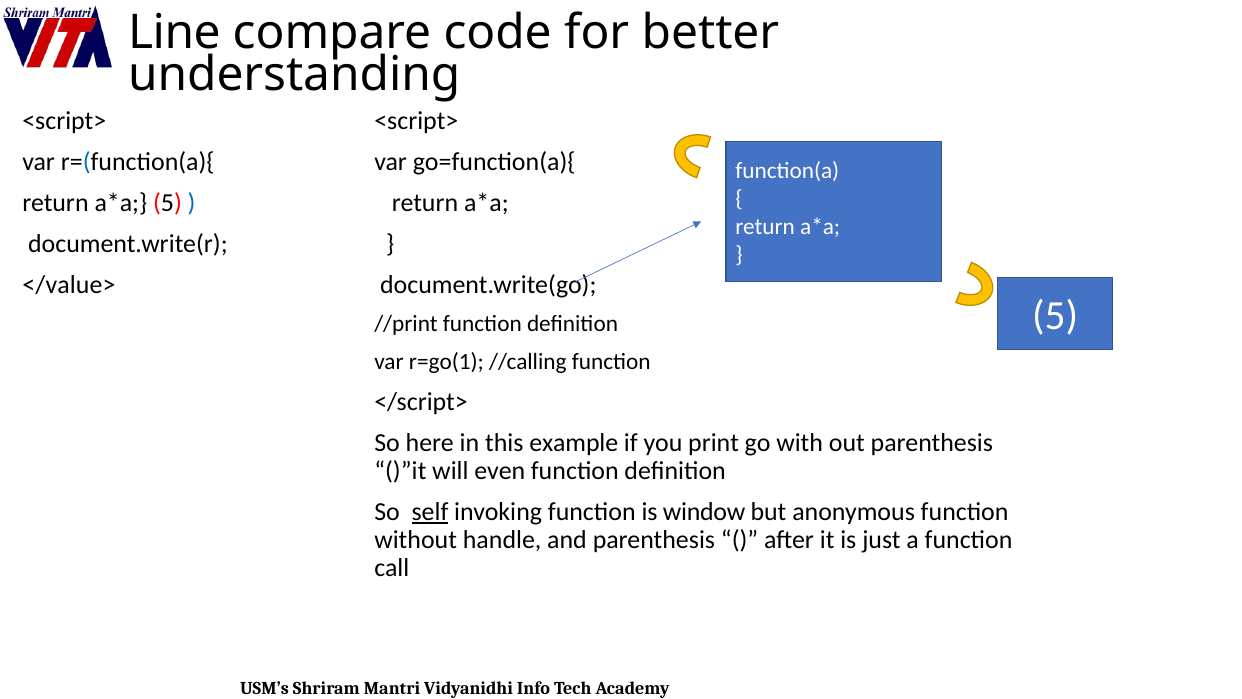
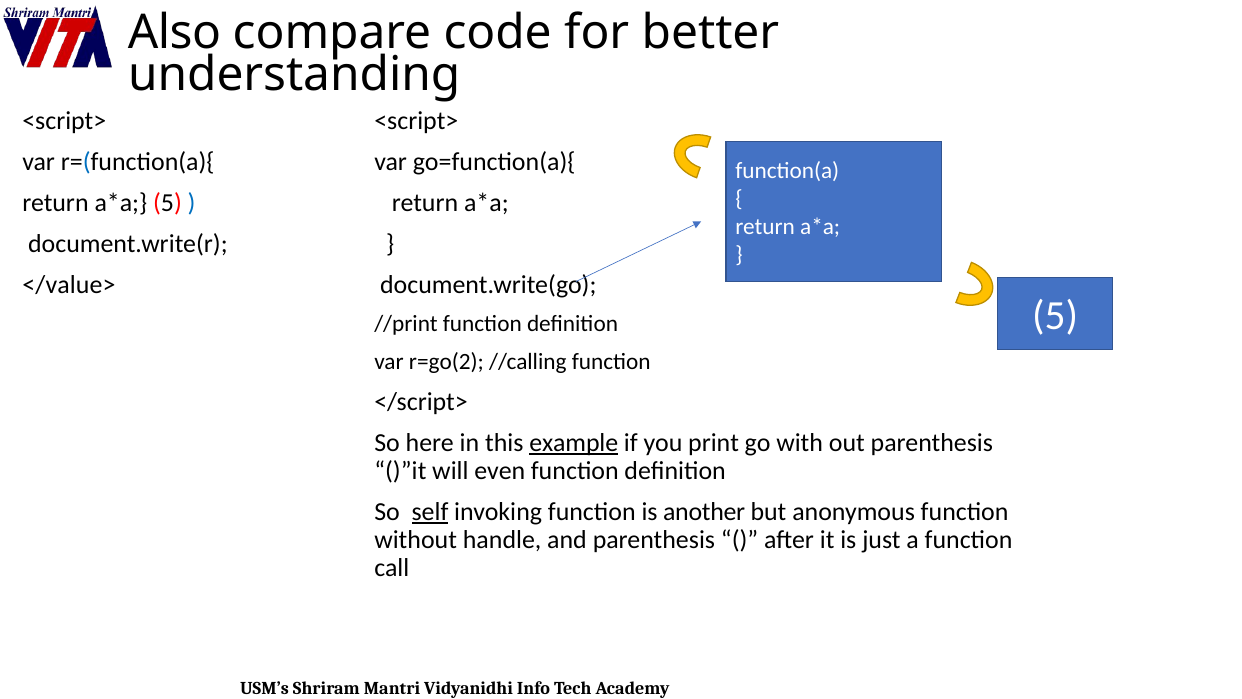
Line: Line -> Also
r=go(1: r=go(1 -> r=go(2
example underline: none -> present
window: window -> another
